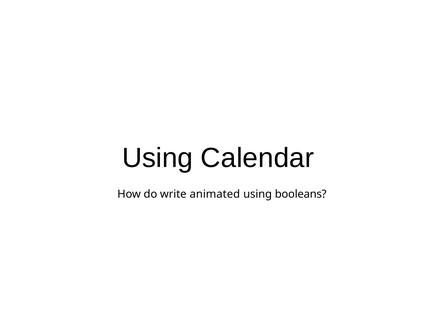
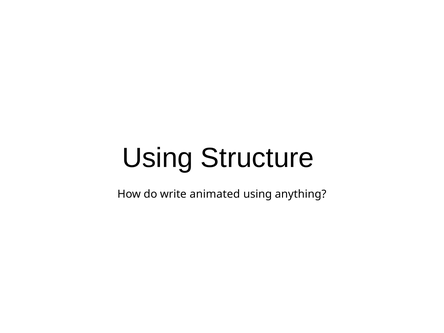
Calendar: Calendar -> Structure
booleans: booleans -> anything
